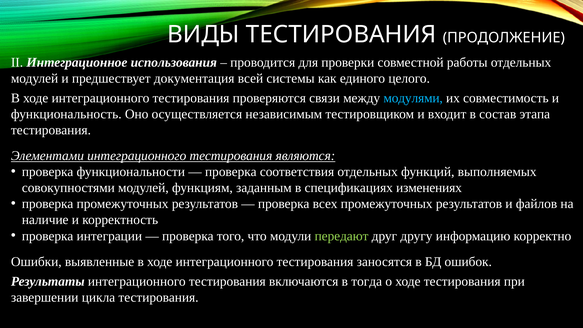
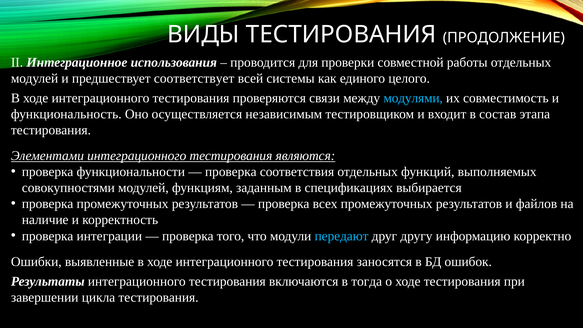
документация: документация -> соответствует
изменениях: изменениях -> выбирается
передают colour: light green -> light blue
